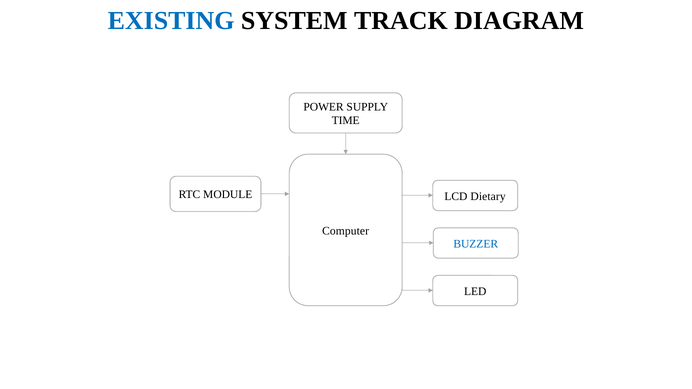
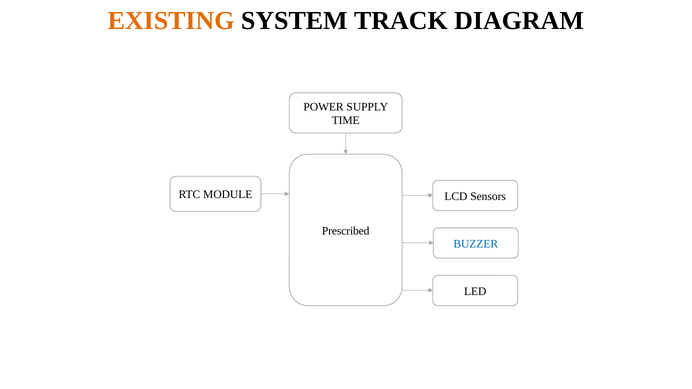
EXISTING colour: blue -> orange
Dietary: Dietary -> Sensors
Computer: Computer -> Prescribed
